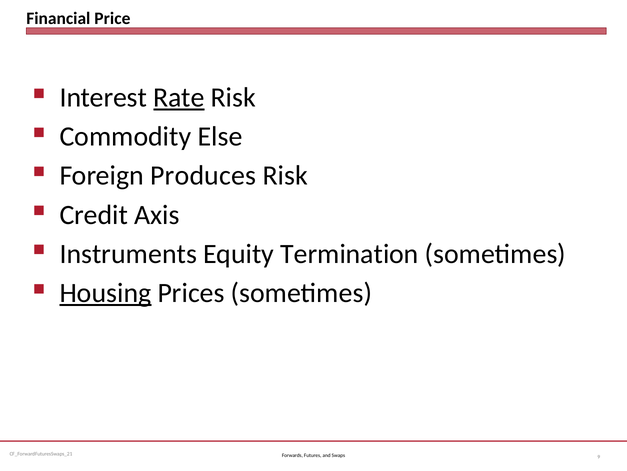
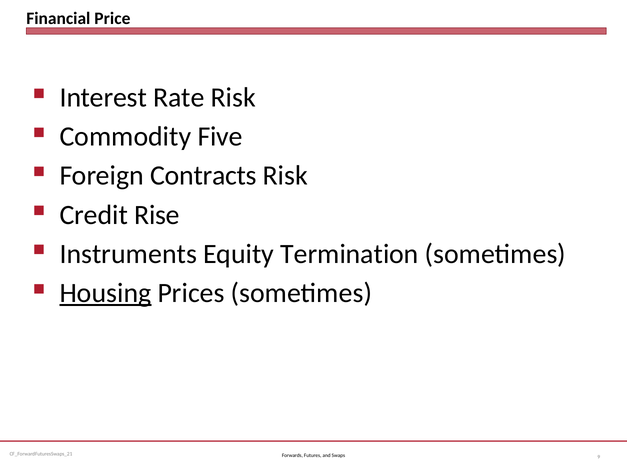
Rate underline: present -> none
Else: Else -> Five
Produces: Produces -> Contracts
Axis: Axis -> Rise
